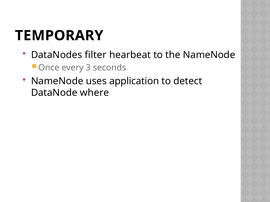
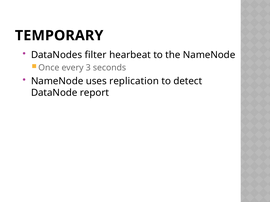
application: application -> replication
where: where -> report
